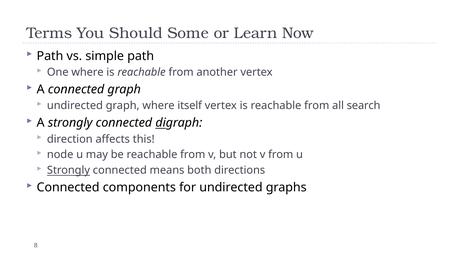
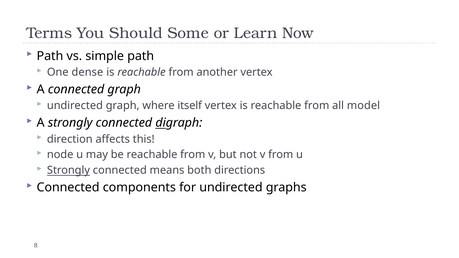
One where: where -> dense
search: search -> model
